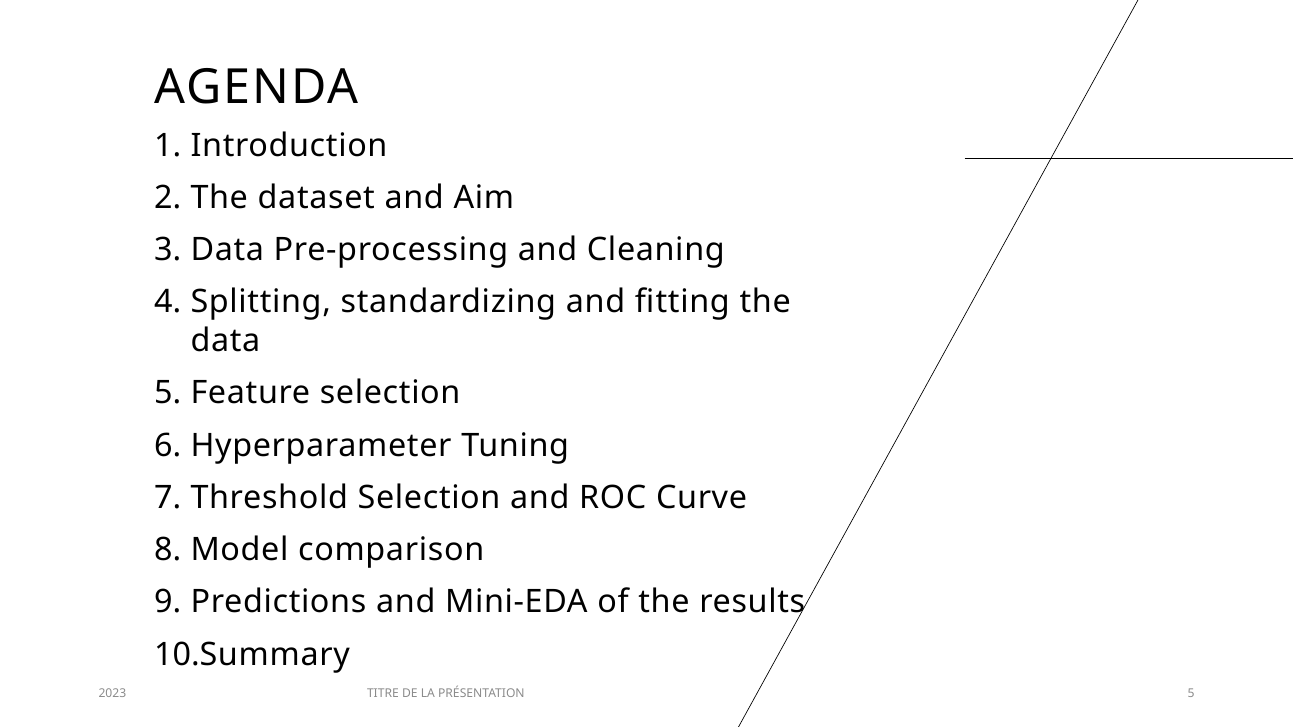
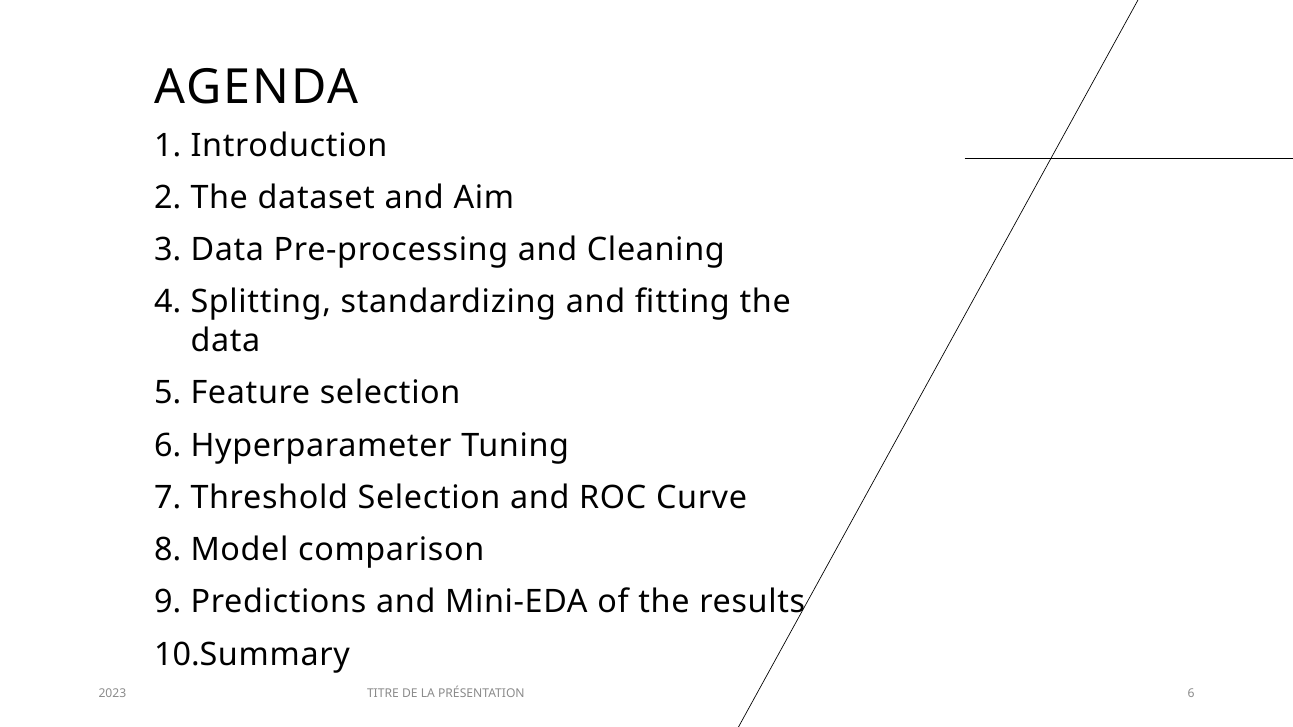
PRÉSENTATION 5: 5 -> 6
